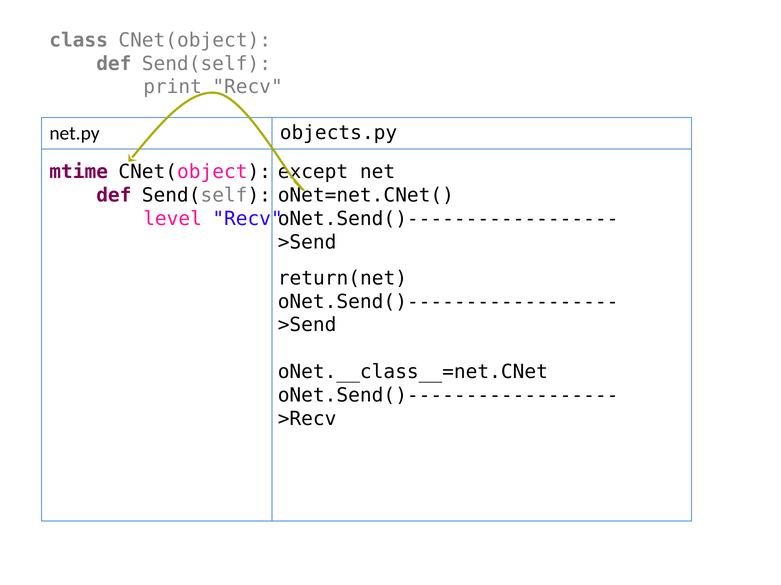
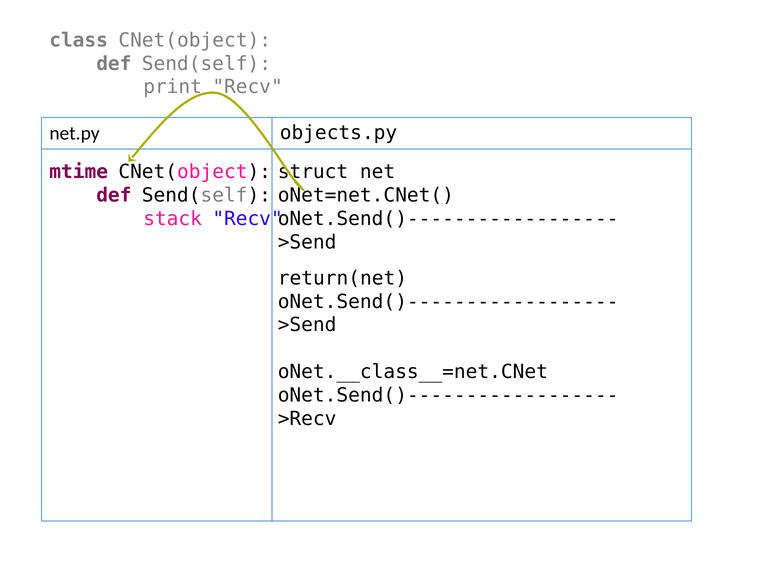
except: except -> struct
level: level -> stack
